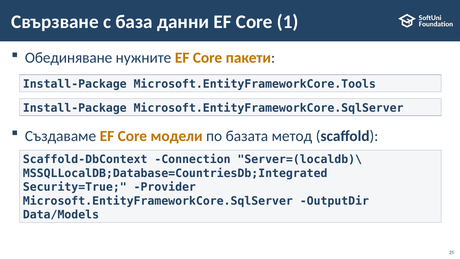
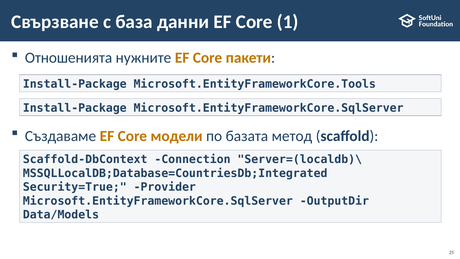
Обединяване: Обединяване -> Отношенията
